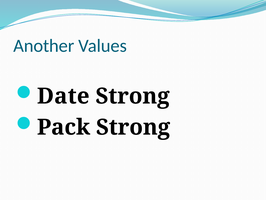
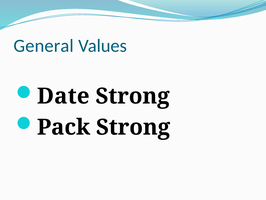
Another: Another -> General
